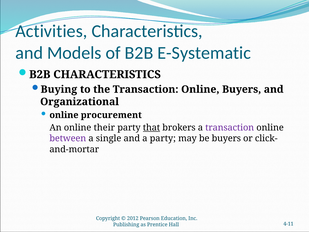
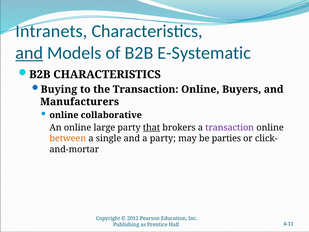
Activities: Activities -> Intranets
and at (29, 53) underline: none -> present
Organizational: Organizational -> Manufacturers
procurement: procurement -> collaborative
their: their -> large
between colour: purple -> orange
be buyers: buyers -> parties
